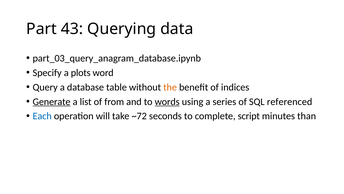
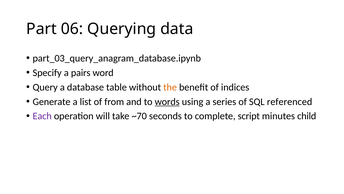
43: 43 -> 06
plots: plots -> pairs
Generate underline: present -> none
Each colour: blue -> purple
~72: ~72 -> ~70
than: than -> child
